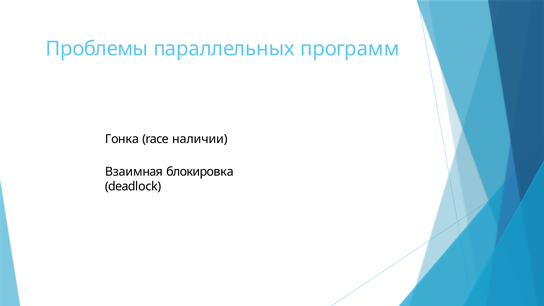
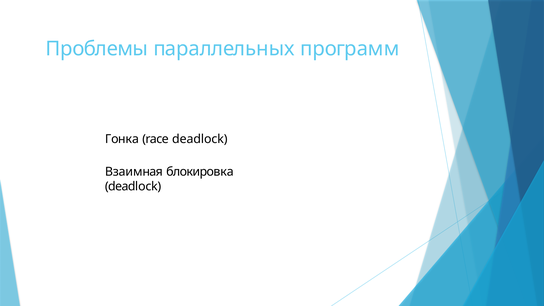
race наличии: наличии -> deadlock
